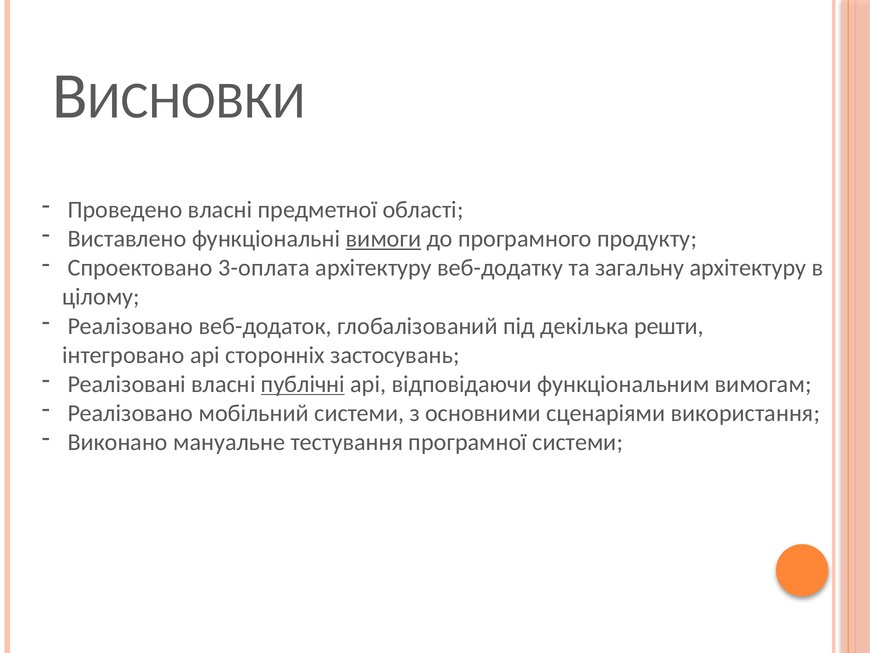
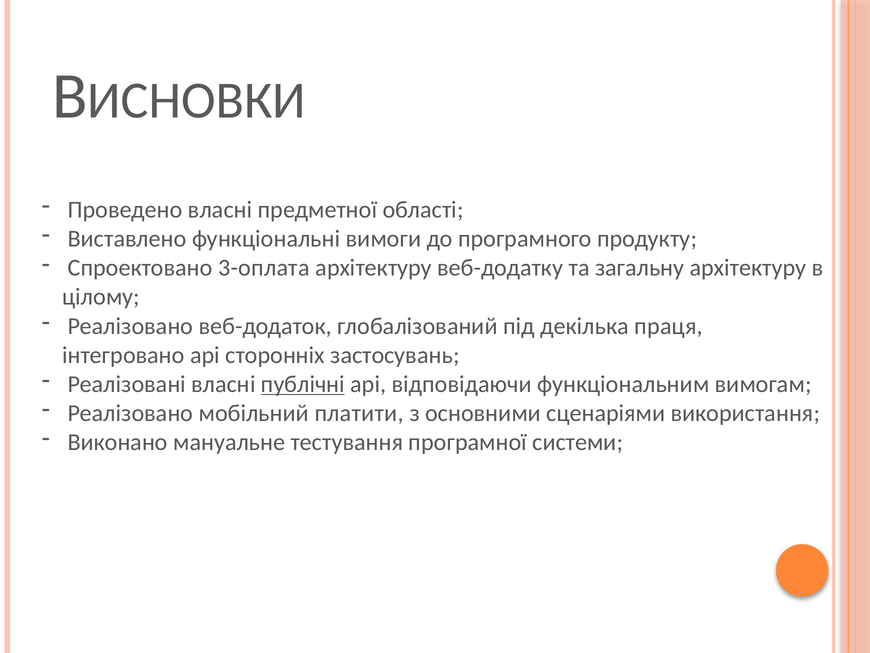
вимоги underline: present -> none
решти: решти -> праця
мобільний системи: системи -> платити
